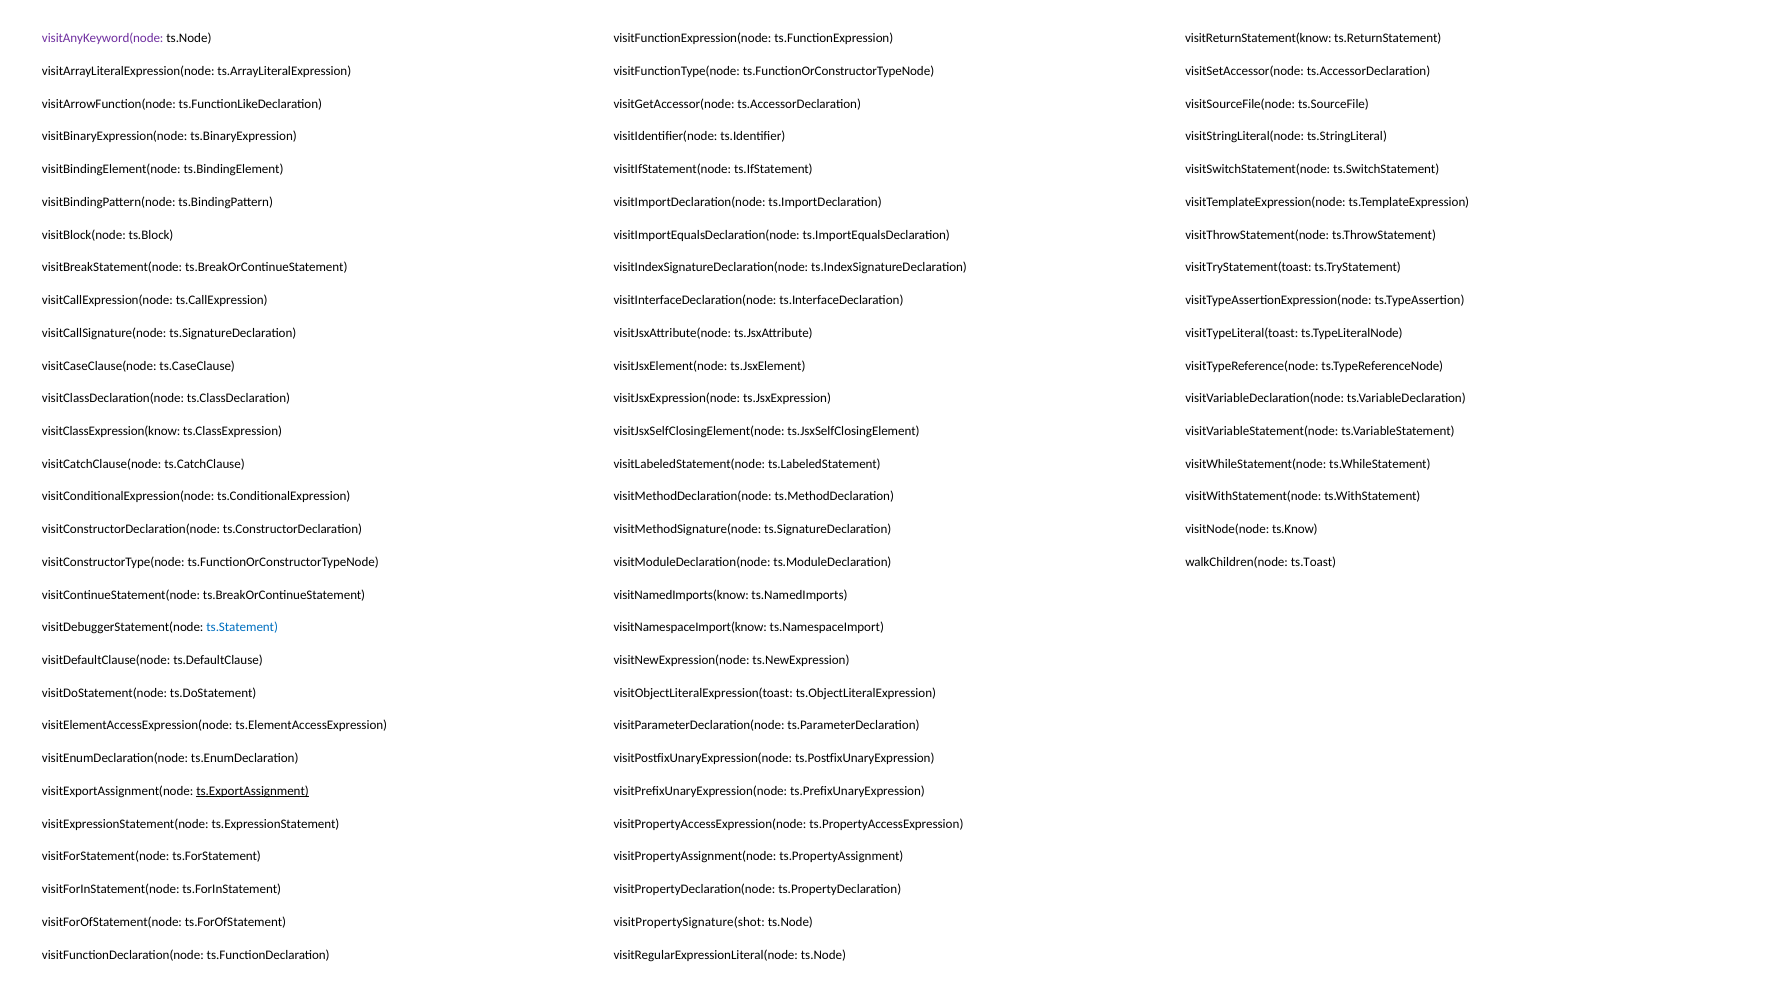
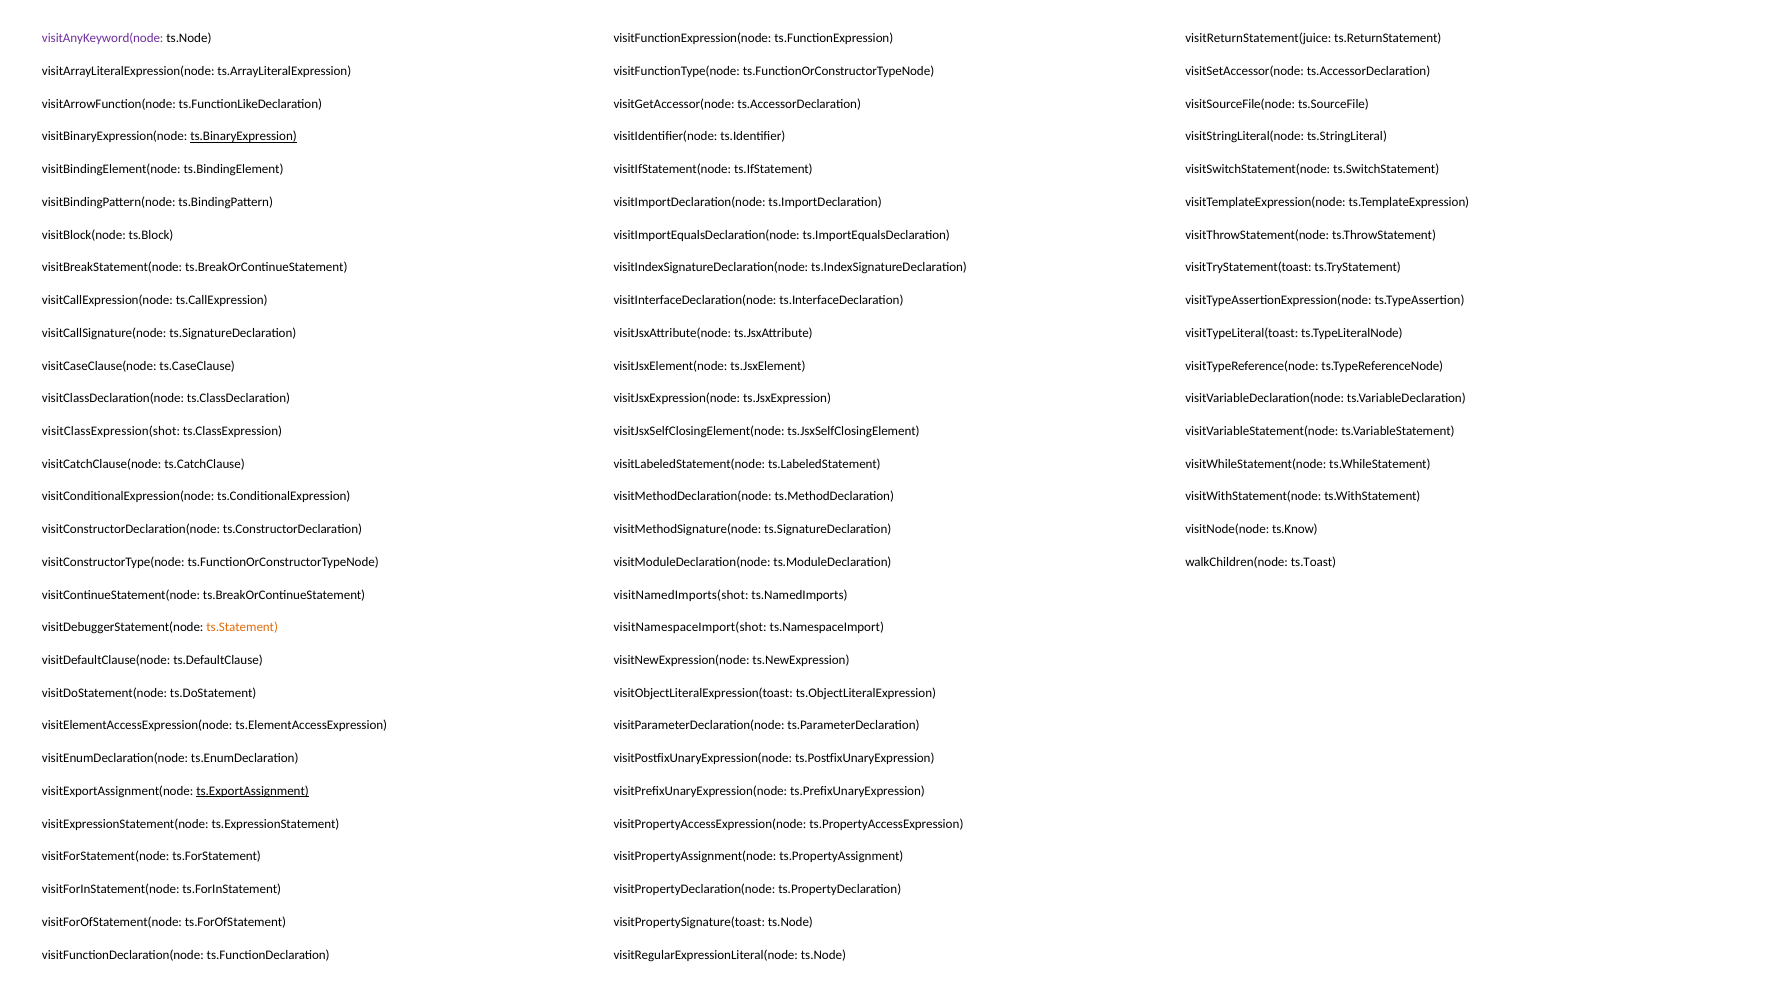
visitReturnStatement(know: visitReturnStatement(know -> visitReturnStatement(juice
ts.BinaryExpression underline: none -> present
visitClassExpression(know: visitClassExpression(know -> visitClassExpression(shot
visitNamedImports(know: visitNamedImports(know -> visitNamedImports(shot
ts.Statement colour: blue -> orange
visitNamespaceImport(know: visitNamespaceImport(know -> visitNamespaceImport(shot
visitPropertySignature(shot: visitPropertySignature(shot -> visitPropertySignature(toast
